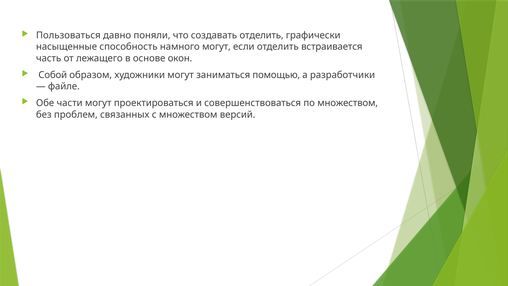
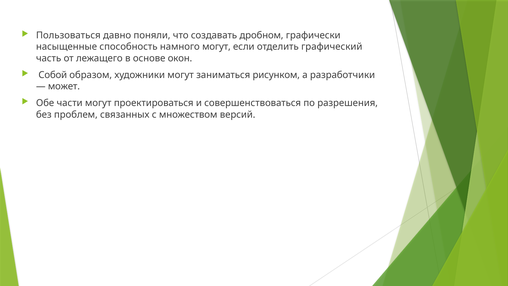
создавать отделить: отделить -> дробном
встраивается: встраивается -> графический
помощью: помощью -> рисунком
файле: файле -> может
по множеством: множеством -> разрешения
